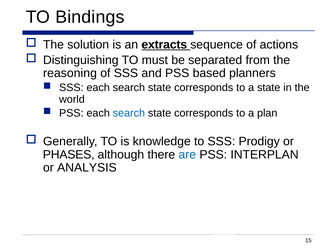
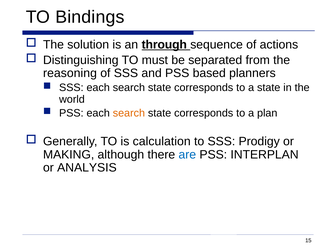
extracts: extracts -> through
search at (129, 113) colour: blue -> orange
knowledge: knowledge -> calculation
PHASES: PHASES -> MAKING
